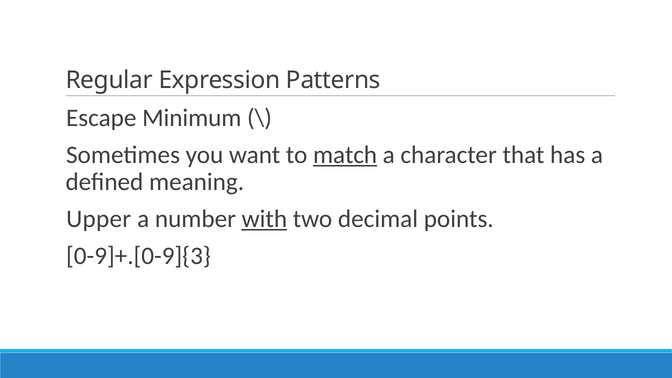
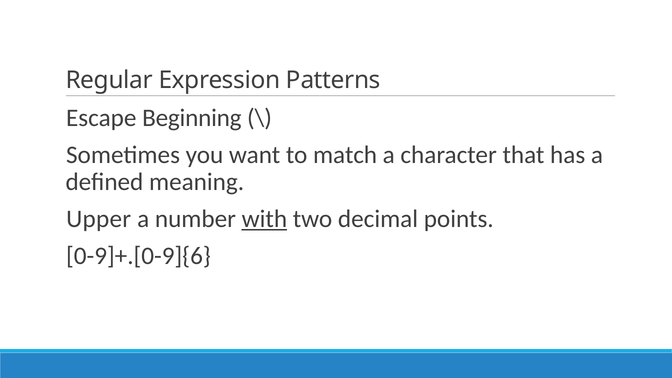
Minimum: Minimum -> Beginning
match underline: present -> none
0-9]+.[0-9]{3: 0-9]+.[0-9]{3 -> 0-9]+.[0-9]{6
